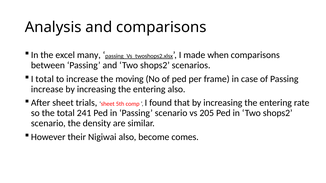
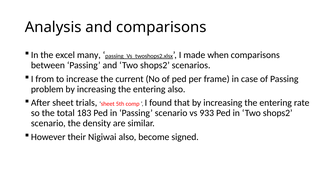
I total: total -> from
moving: moving -> current
increase at (47, 89): increase -> problem
241: 241 -> 183
205: 205 -> 933
comes: comes -> signed
